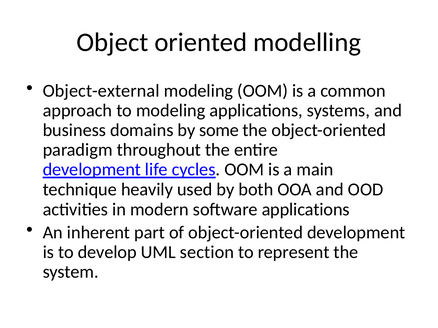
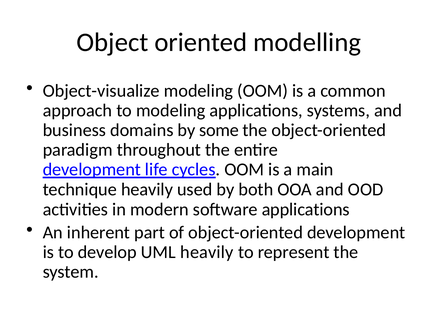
Object-external: Object-external -> Object-visualize
UML section: section -> heavily
